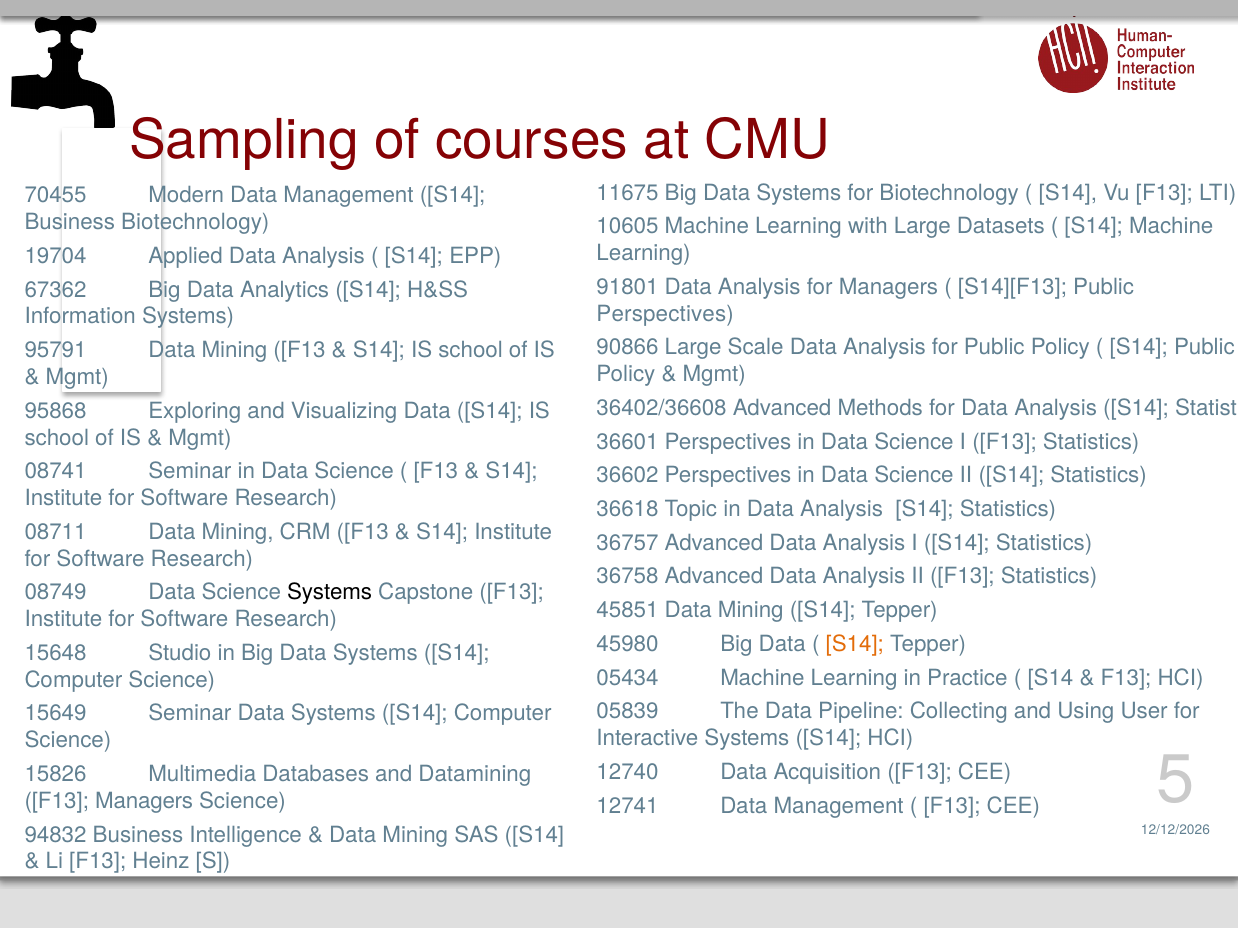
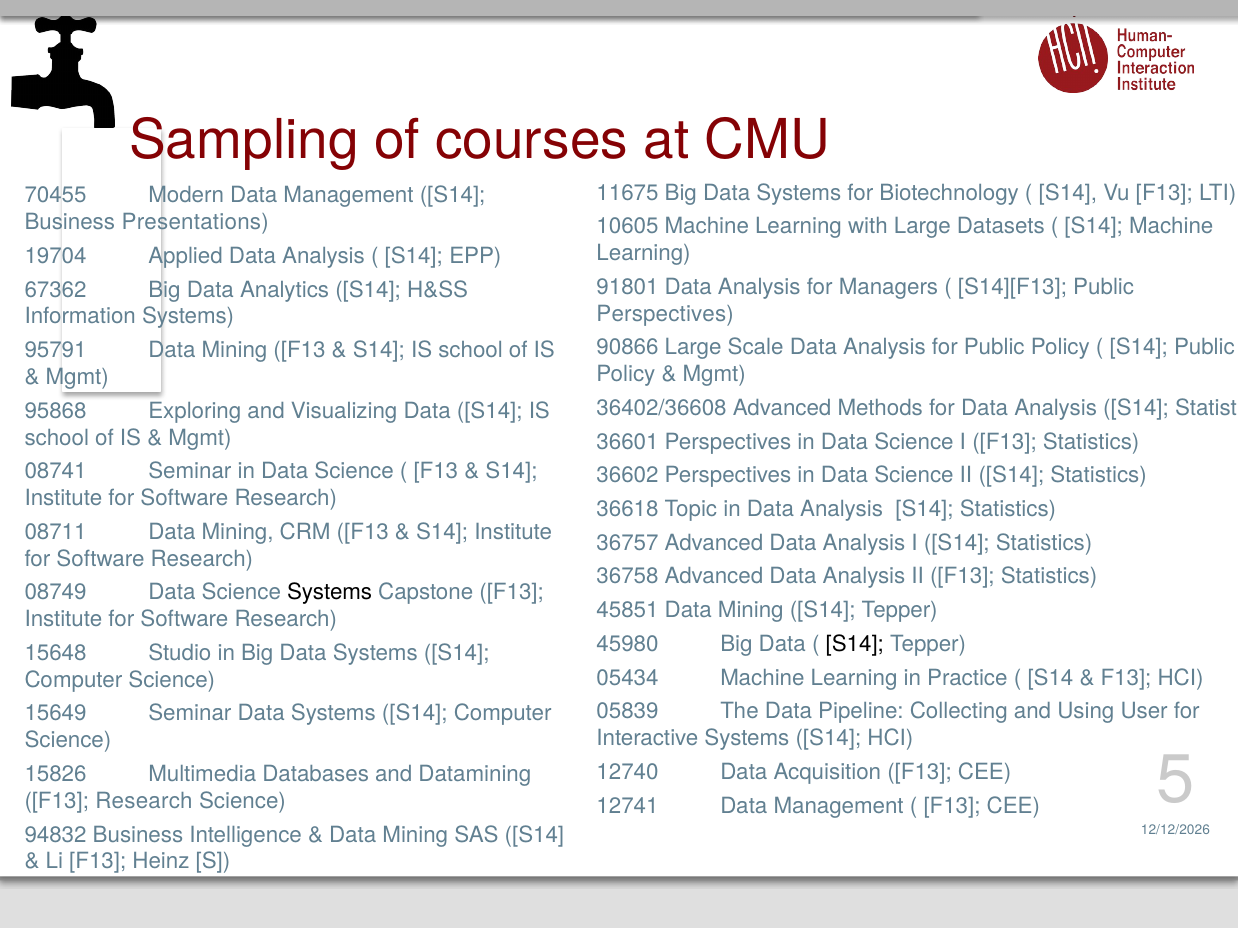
Business Biotechnology: Biotechnology -> Presentations
S14 at (855, 644) colour: orange -> black
F13 Managers: Managers -> Research
